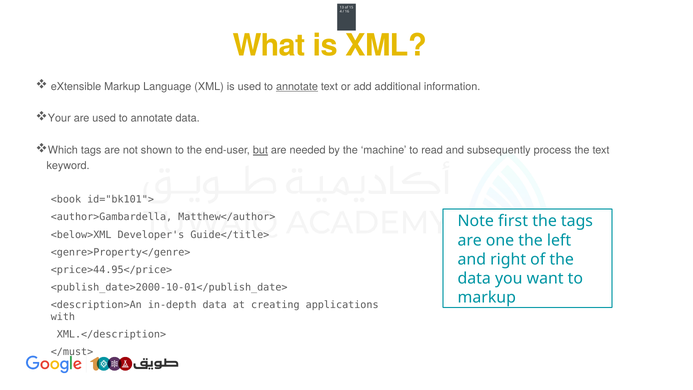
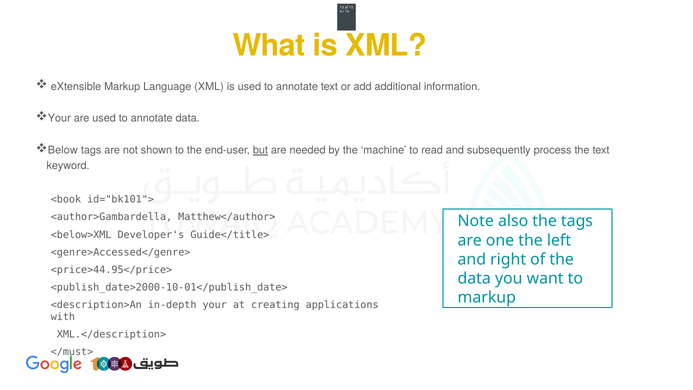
annotate at (297, 87) underline: present -> none
Which: Which -> Below
first: first -> also
<genre>Property</genre>: <genre>Property</genre> -> <genre>Accessed</genre>
in-depth data: data -> your
